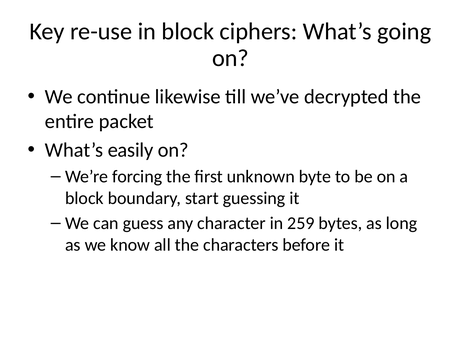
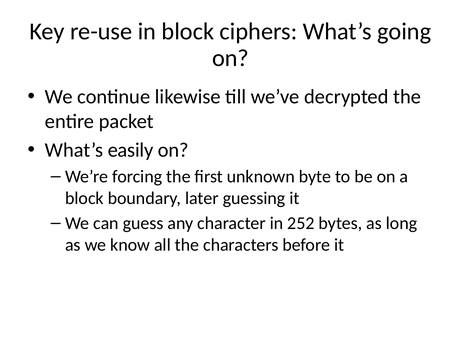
start: start -> later
259: 259 -> 252
